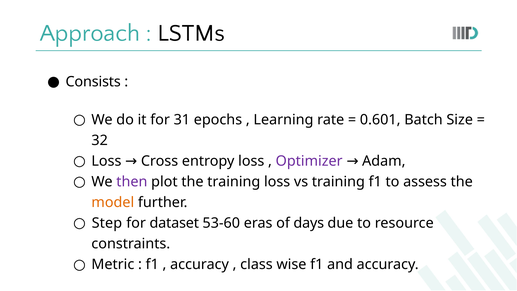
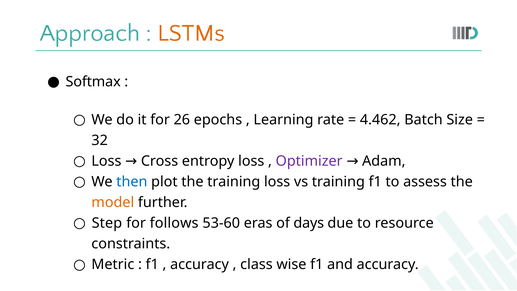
LSTMs colour: black -> orange
Consists: Consists -> Softmax
31: 31 -> 26
0.601: 0.601 -> 4.462
then colour: purple -> blue
dataset: dataset -> follows
